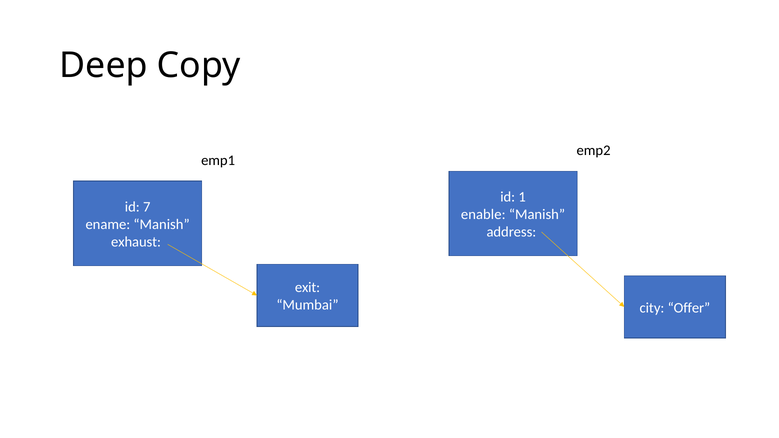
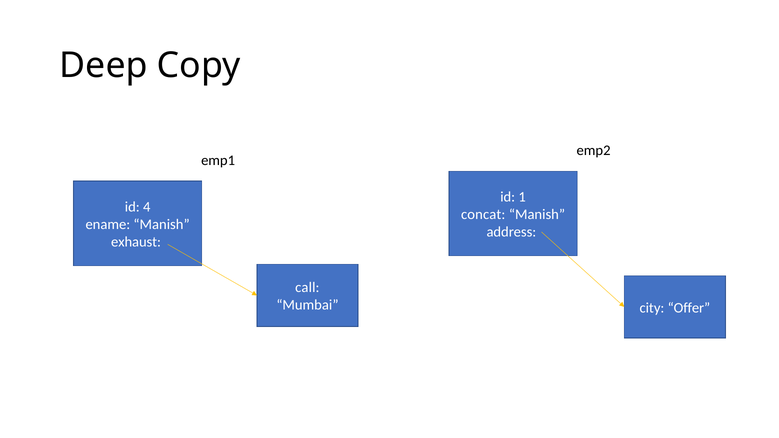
7: 7 -> 4
enable: enable -> concat
exit: exit -> call
